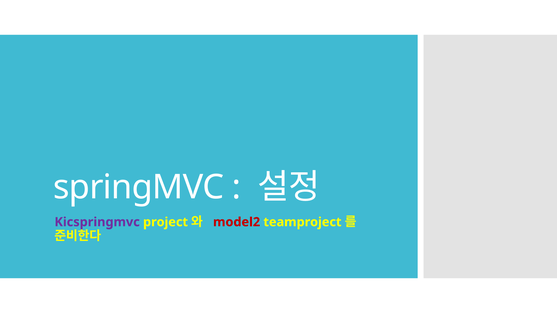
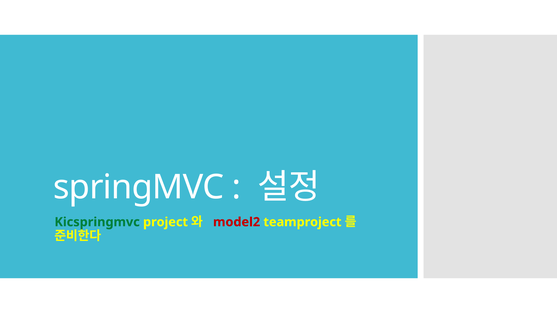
Kicspringmvc colour: purple -> green
